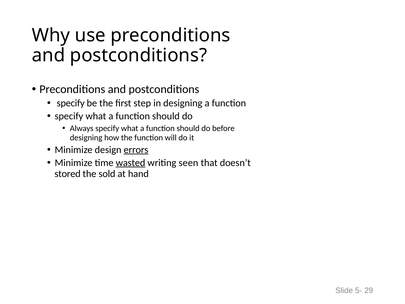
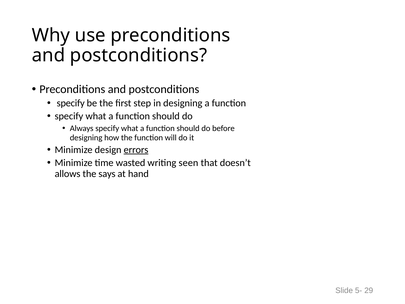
wasted underline: present -> none
stored: stored -> allows
sold: sold -> says
